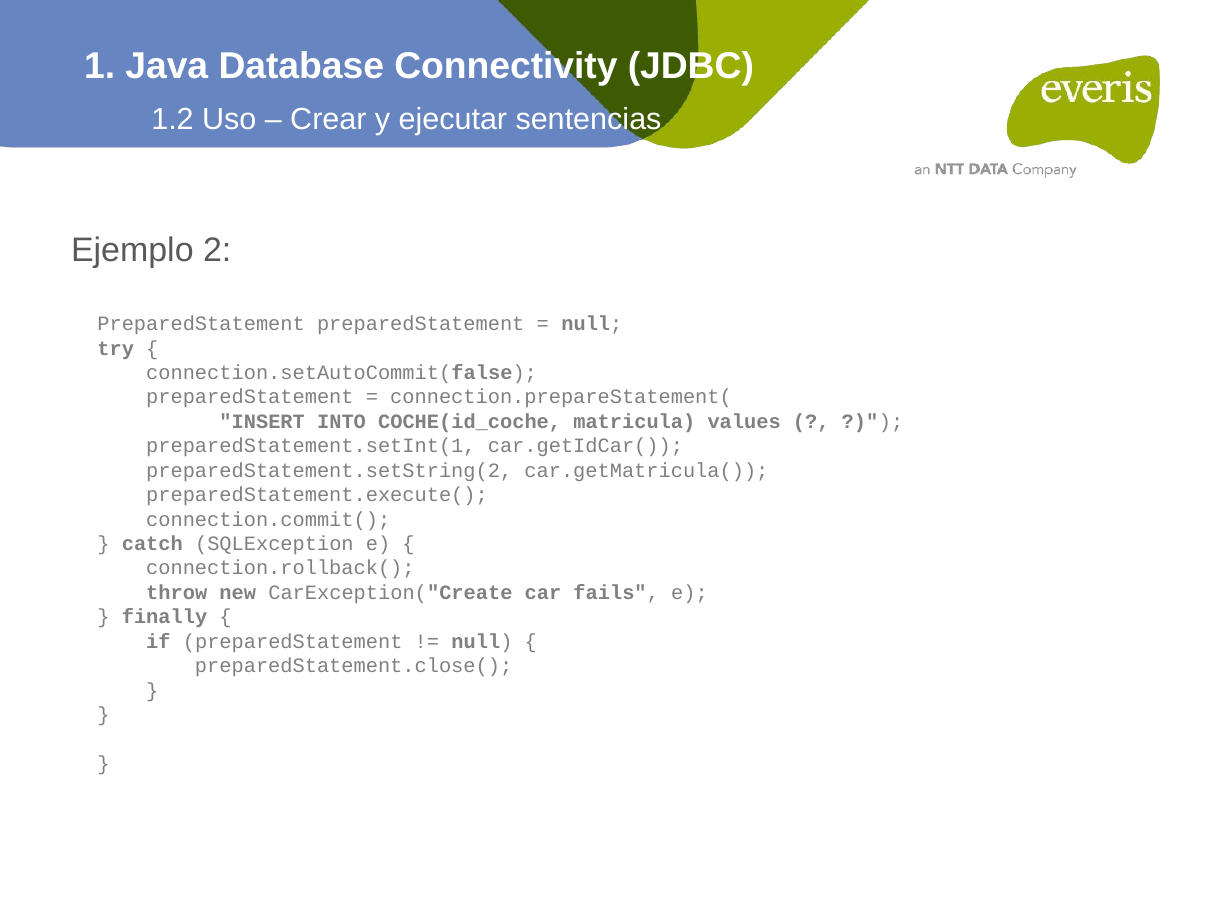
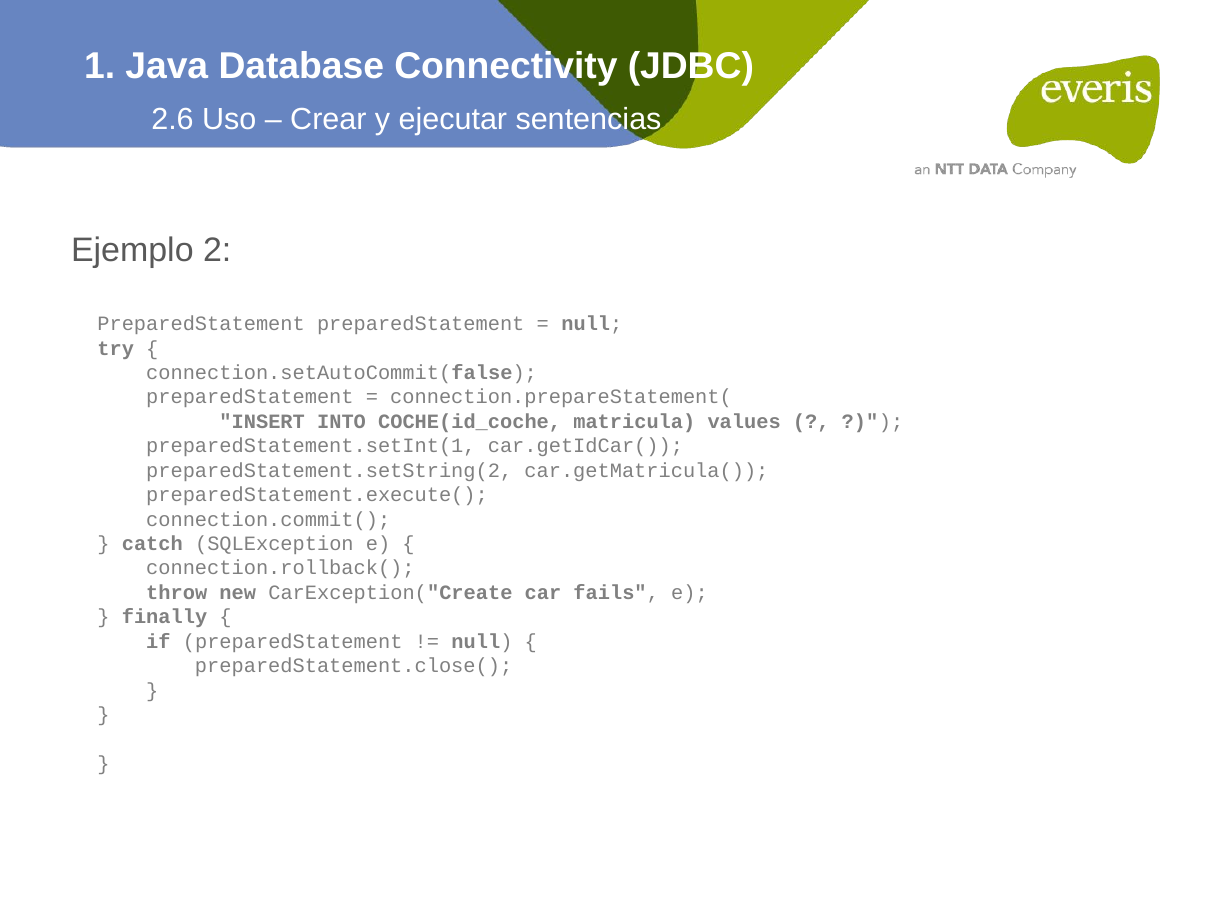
1.2: 1.2 -> 2.6
